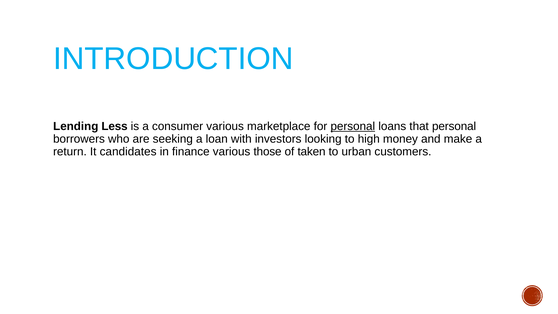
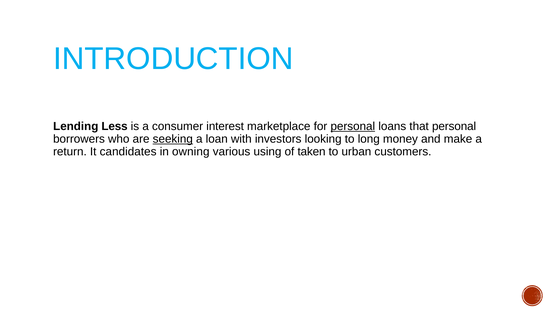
consumer various: various -> interest
seeking underline: none -> present
high: high -> long
finance: finance -> owning
those: those -> using
